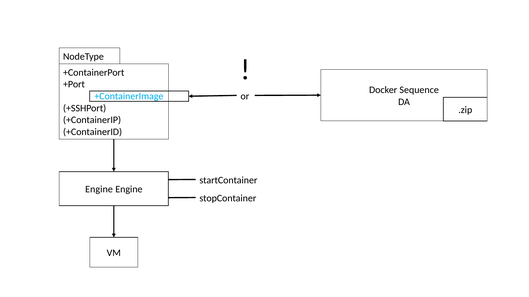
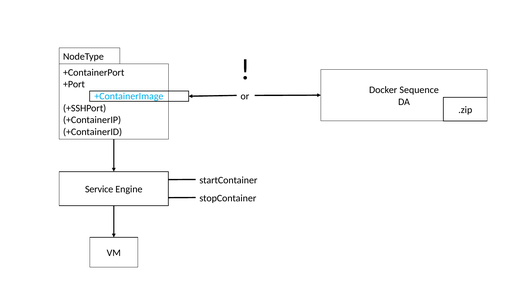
Engine at (99, 190): Engine -> Service
